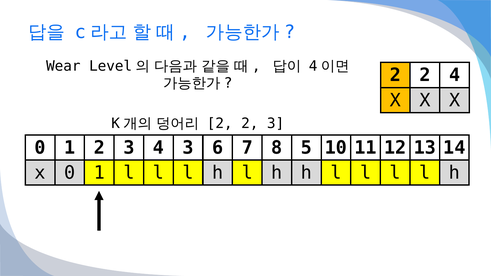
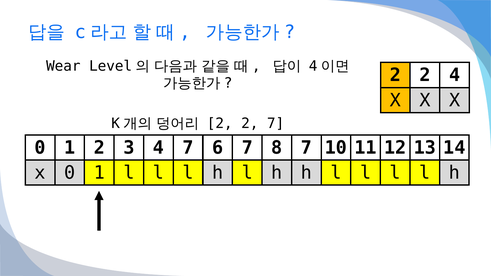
2 2 3: 3 -> 7
4 3: 3 -> 7
8 5: 5 -> 7
